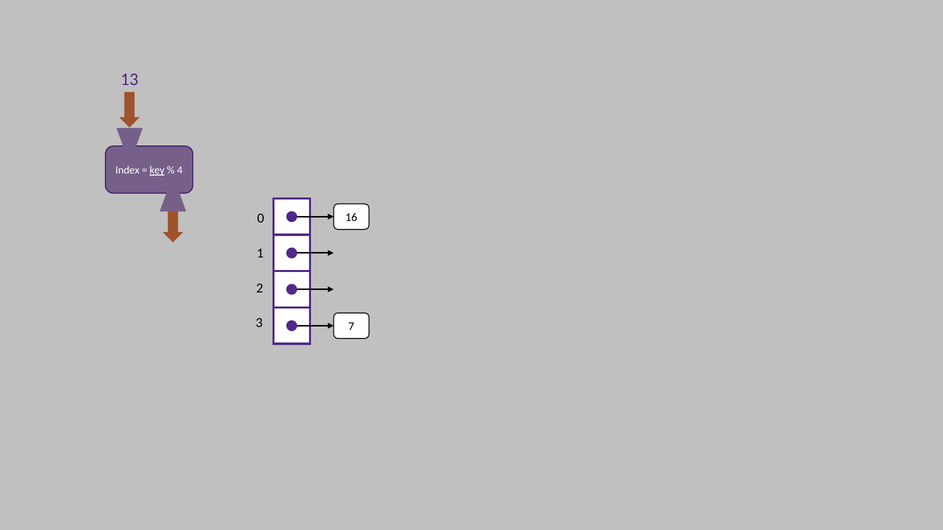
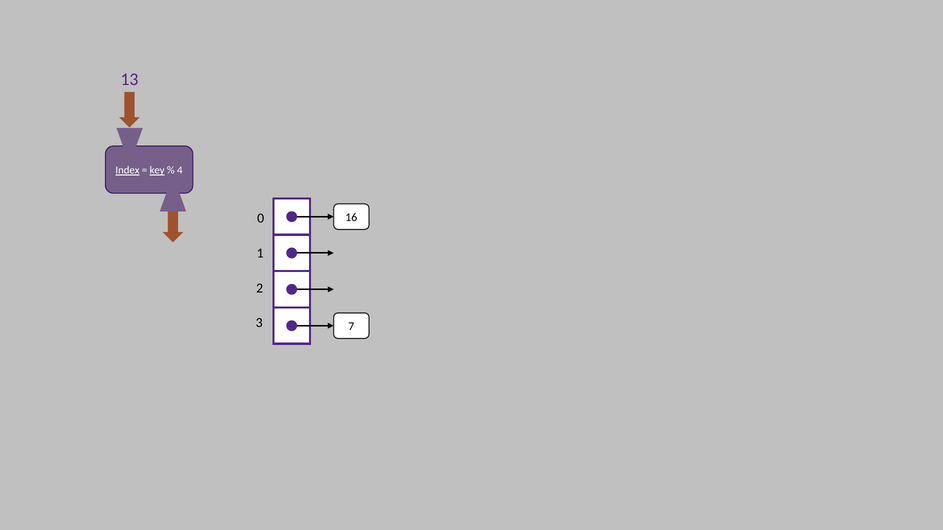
Index underline: none -> present
